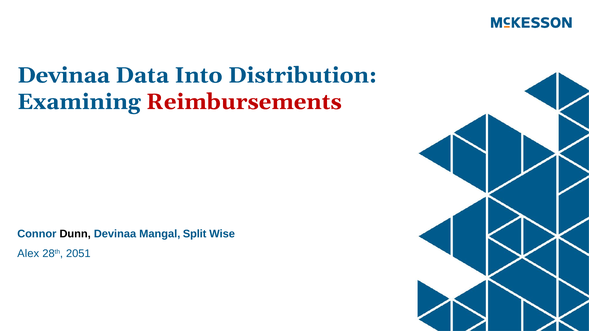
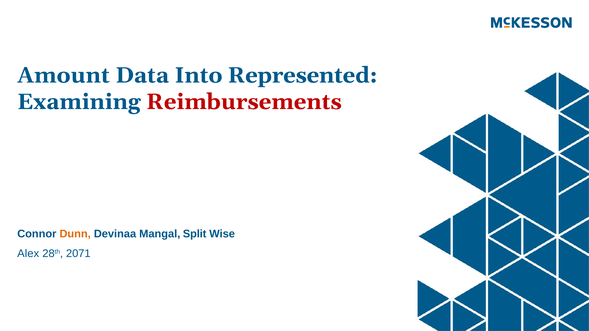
Devinaa at (64, 75): Devinaa -> Amount
Distribution: Distribution -> Represented
Dunn colour: black -> orange
2051: 2051 -> 2071
